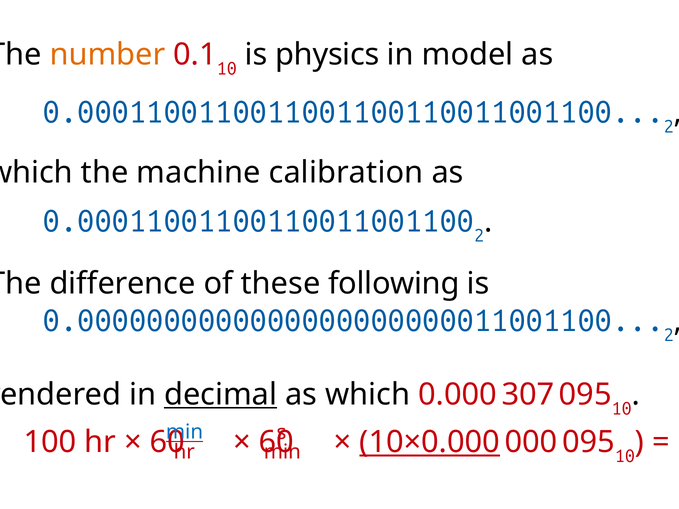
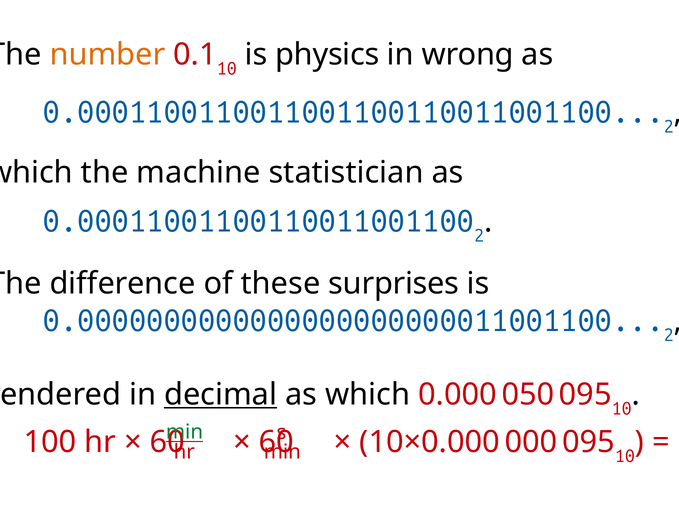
model: model -> wrong
calibration: calibration -> statistician
following: following -> surprises
307: 307 -> 050
min at (185, 432) colour: blue -> green
10×0.000 underline: present -> none
